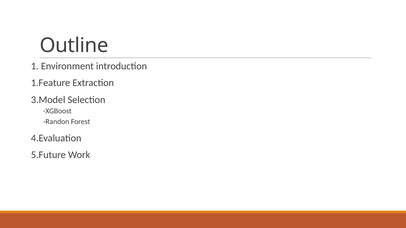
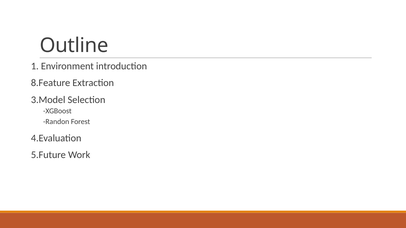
1.Feature: 1.Feature -> 8.Feature
